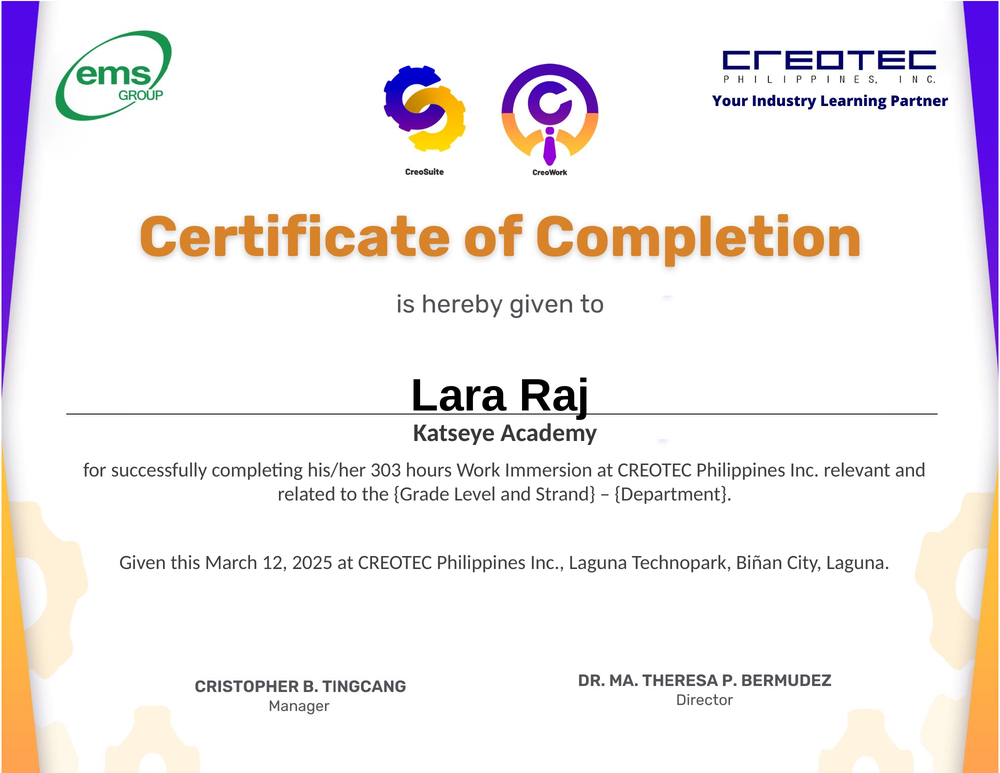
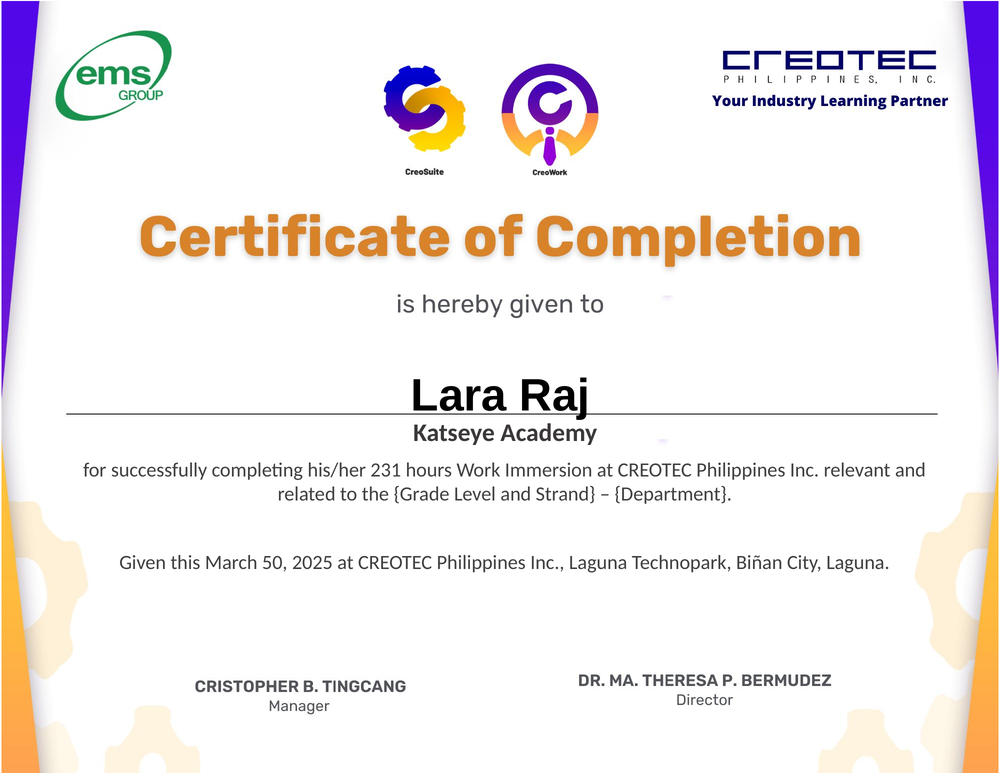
303: 303 -> 231
12: 12 -> 50
